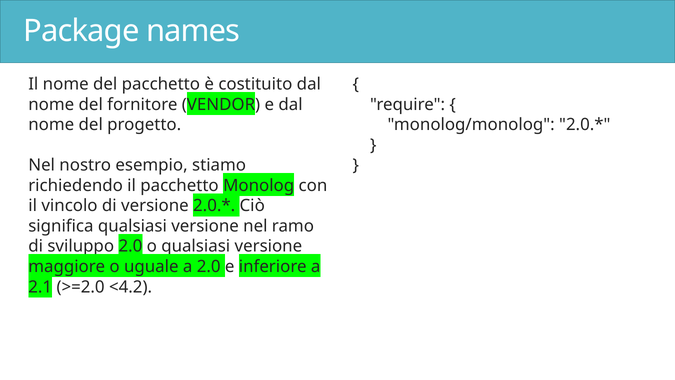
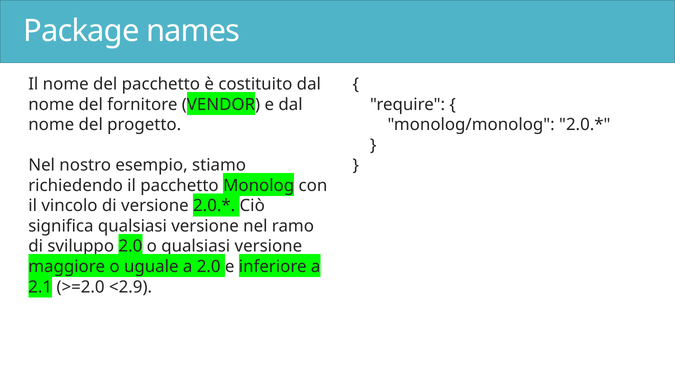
<4.2: <4.2 -> <2.9
